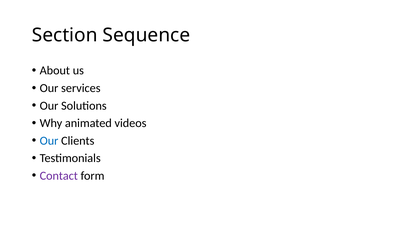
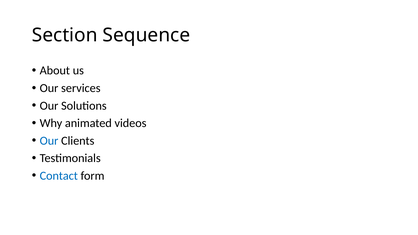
Contact colour: purple -> blue
